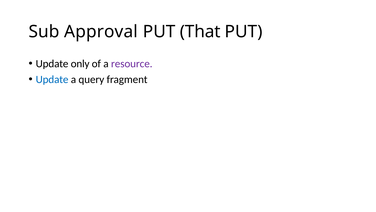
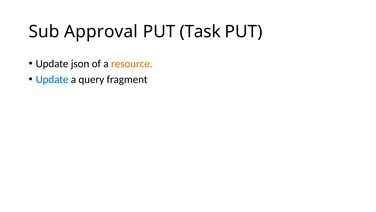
That: That -> Task
only: only -> json
resource colour: purple -> orange
